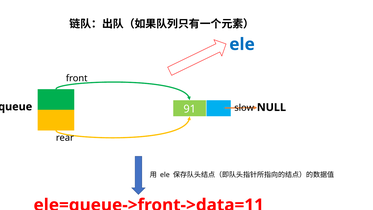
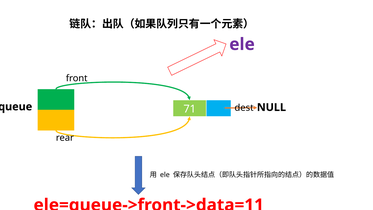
ele at (242, 44) colour: blue -> purple
91: 91 -> 71
slow: slow -> dest
